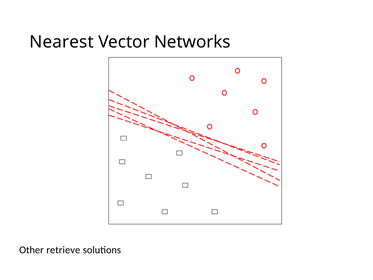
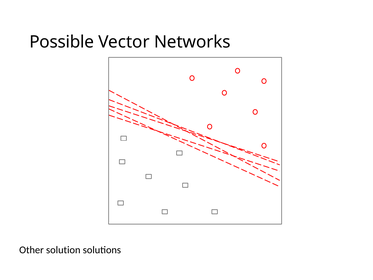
Nearest: Nearest -> Possible
retrieve: retrieve -> solution
